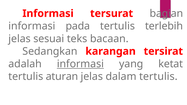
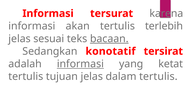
bagian: bagian -> karena
pada: pada -> akan
bacaan underline: none -> present
karangan: karangan -> konotatif
aturan: aturan -> tujuan
